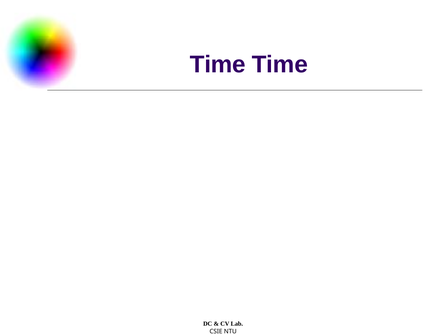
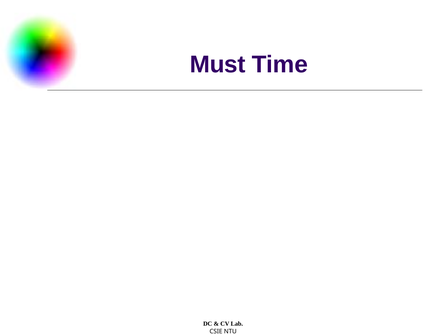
Time at (218, 65): Time -> Must
